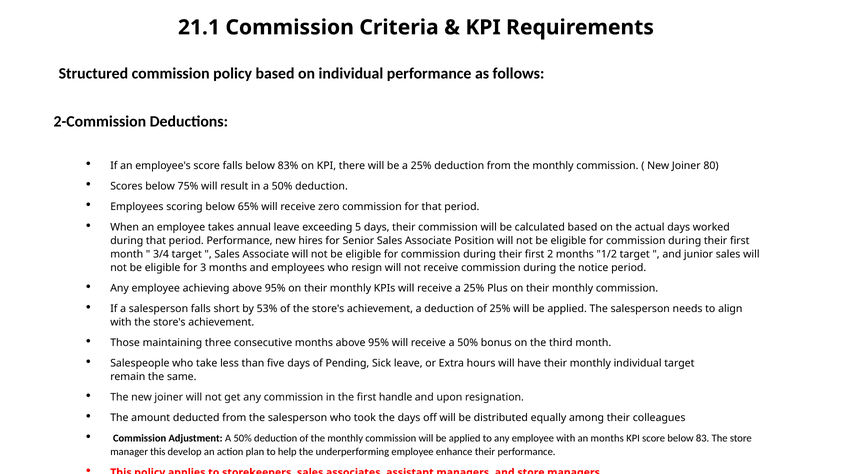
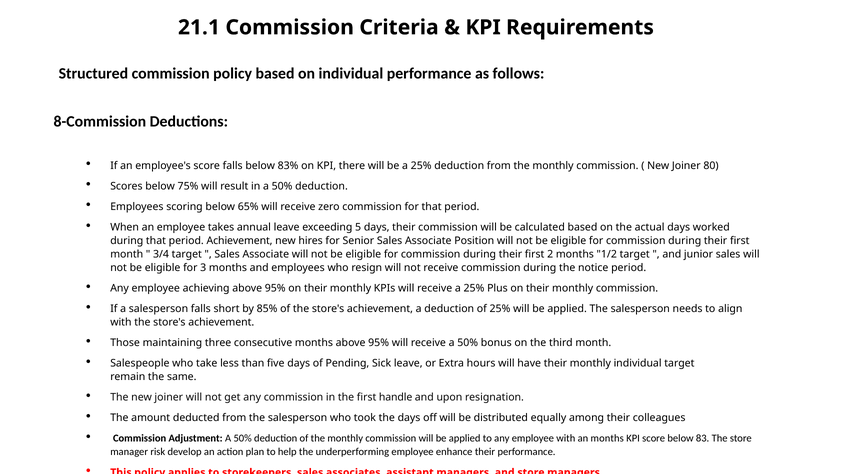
2-Commission: 2-Commission -> 8-Commission
period Performance: Performance -> Achievement
53%: 53% -> 85%
manager this: this -> risk
